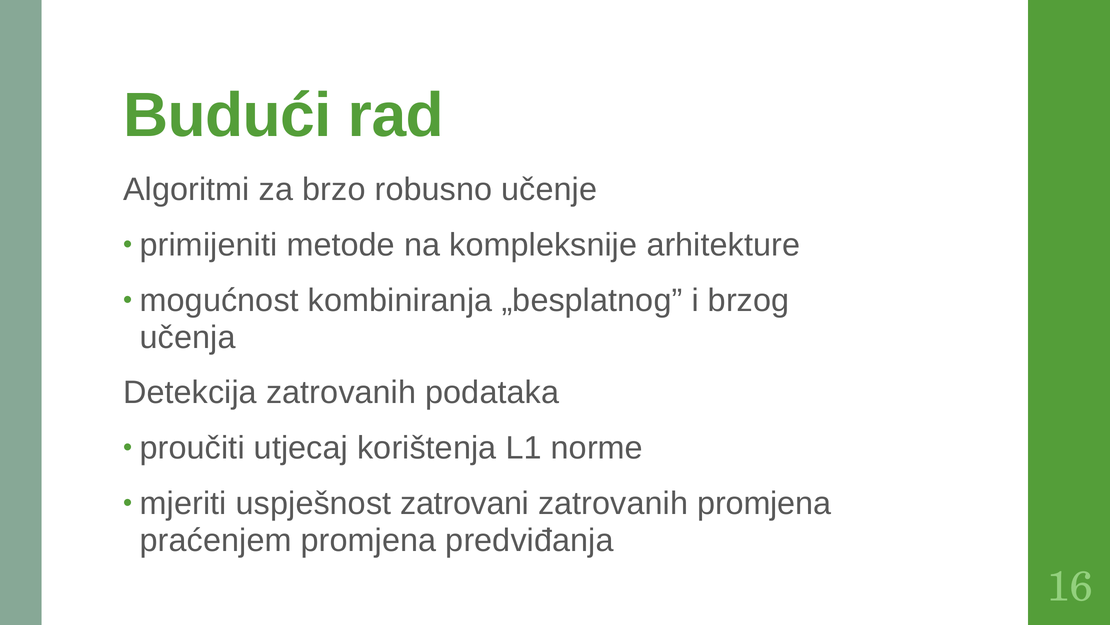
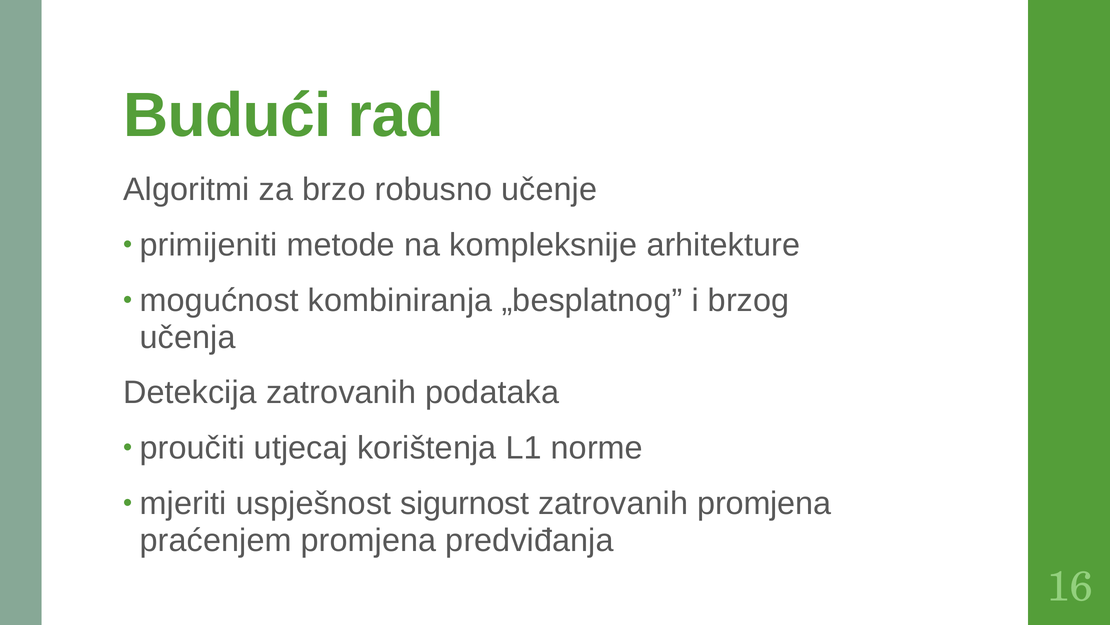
zatrovani: zatrovani -> sigurnost
